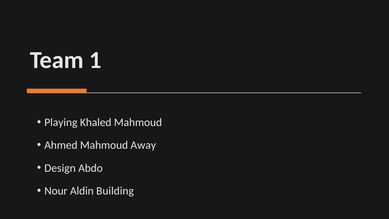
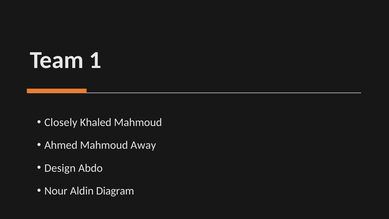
Playing: Playing -> Closely
Building: Building -> Diagram
